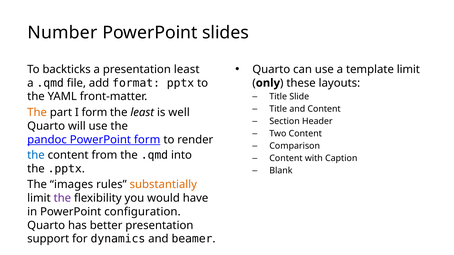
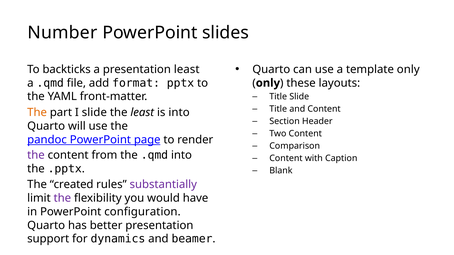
template limit: limit -> only
I form: form -> slide
is well: well -> into
PowerPoint form: form -> page
the at (36, 155) colour: blue -> purple
images: images -> created
substantially colour: orange -> purple
